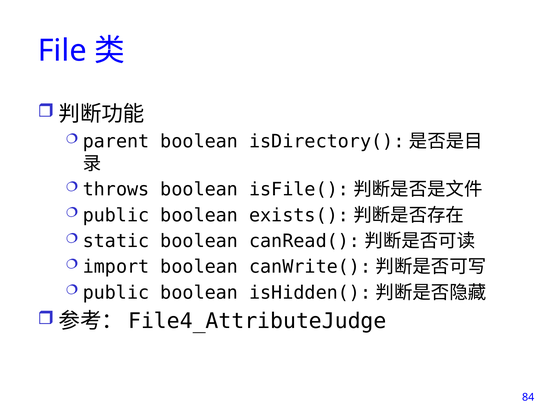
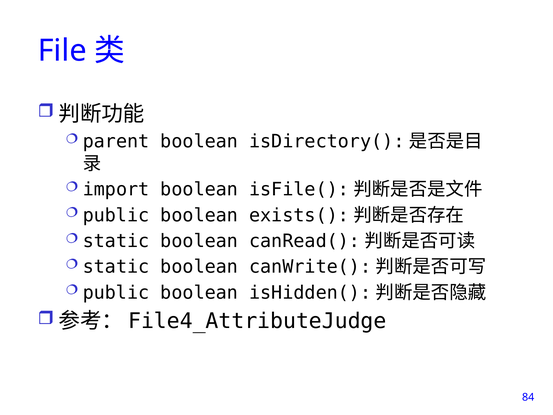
throws: throws -> import
import at (116, 267): import -> static
